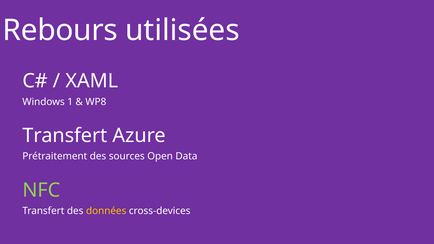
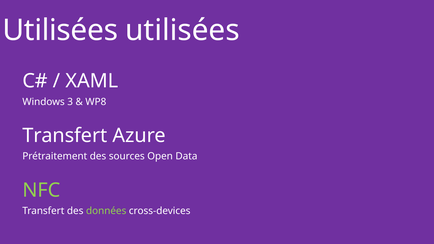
Rebours at (60, 30): Rebours -> Utilisées
1: 1 -> 3
données colour: yellow -> light green
